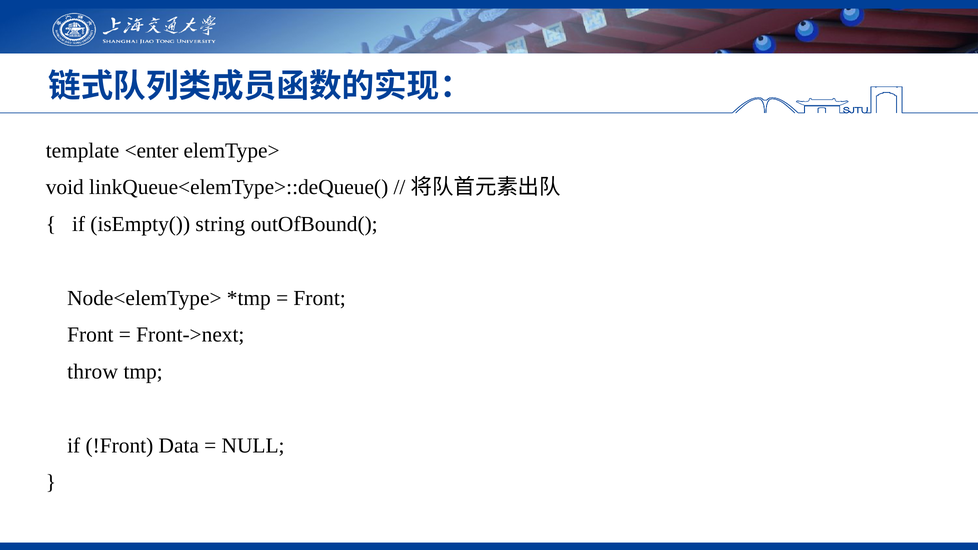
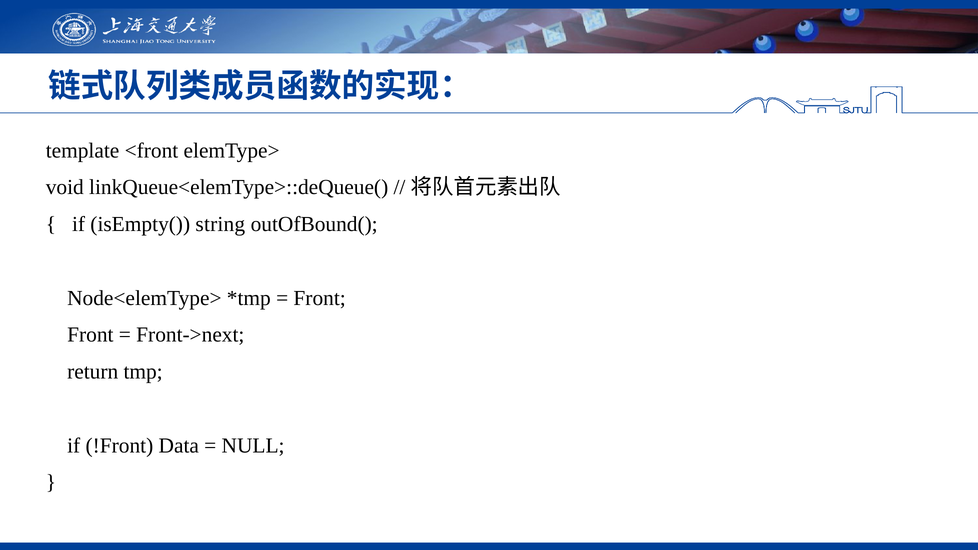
<enter: <enter -> <front
throw: throw -> return
